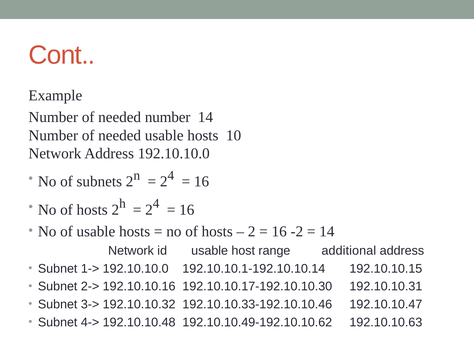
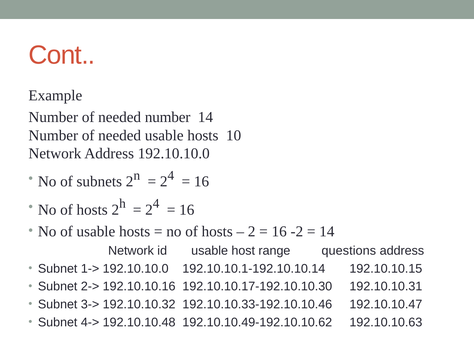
additional: additional -> questions
